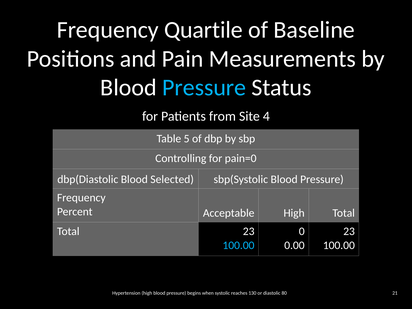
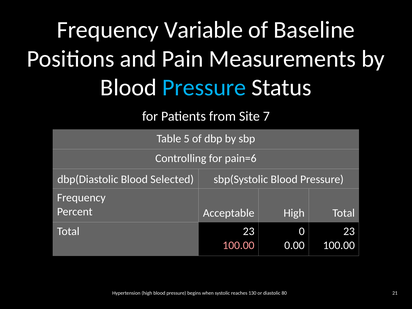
Quartile: Quartile -> Variable
4: 4 -> 7
pain=0: pain=0 -> pain=6
100.00 at (238, 245) colour: light blue -> pink
